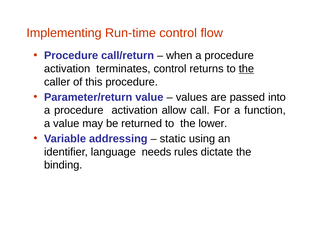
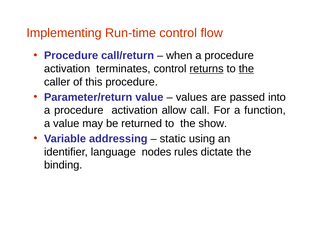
returns underline: none -> present
lower: lower -> show
needs: needs -> nodes
